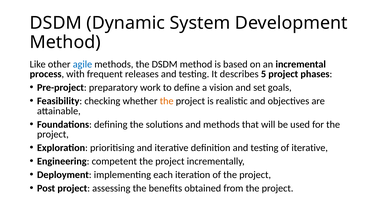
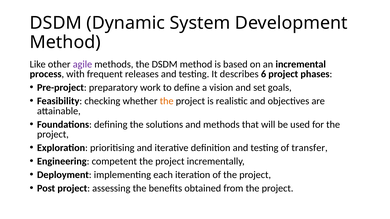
agile colour: blue -> purple
5: 5 -> 6
of iterative: iterative -> transfer
